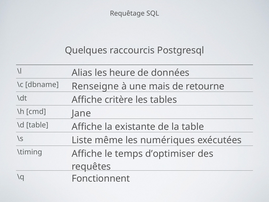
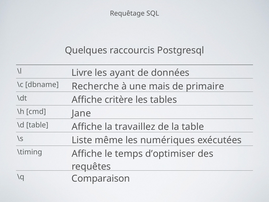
Alias: Alias -> Livre
heure: heure -> ayant
Renseigne: Renseigne -> Recherche
retourne: retourne -> primaire
existante: existante -> travaillez
Fonctionnent: Fonctionnent -> Comparaison
